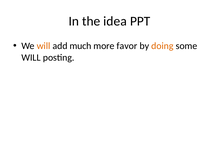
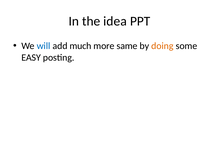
will at (44, 46) colour: orange -> blue
favor: favor -> same
WILL at (31, 58): WILL -> EASY
